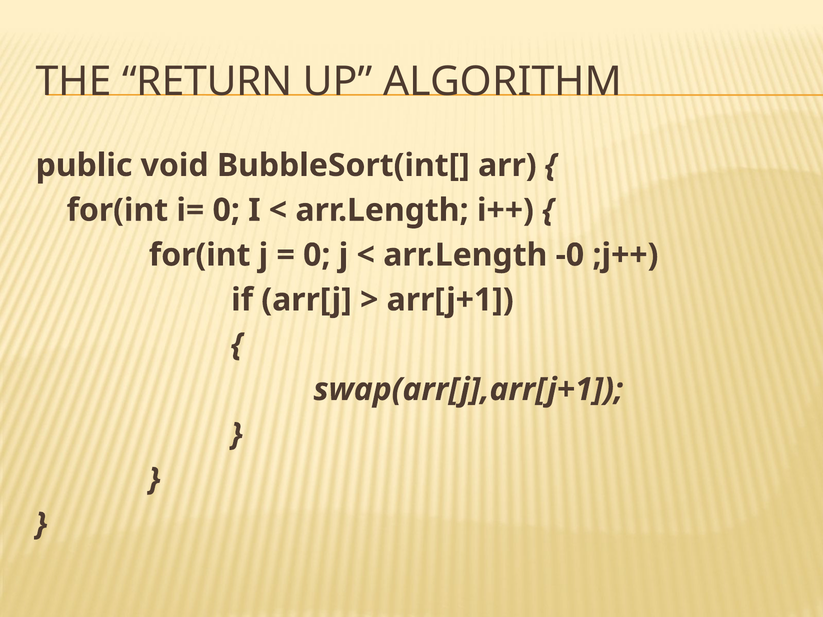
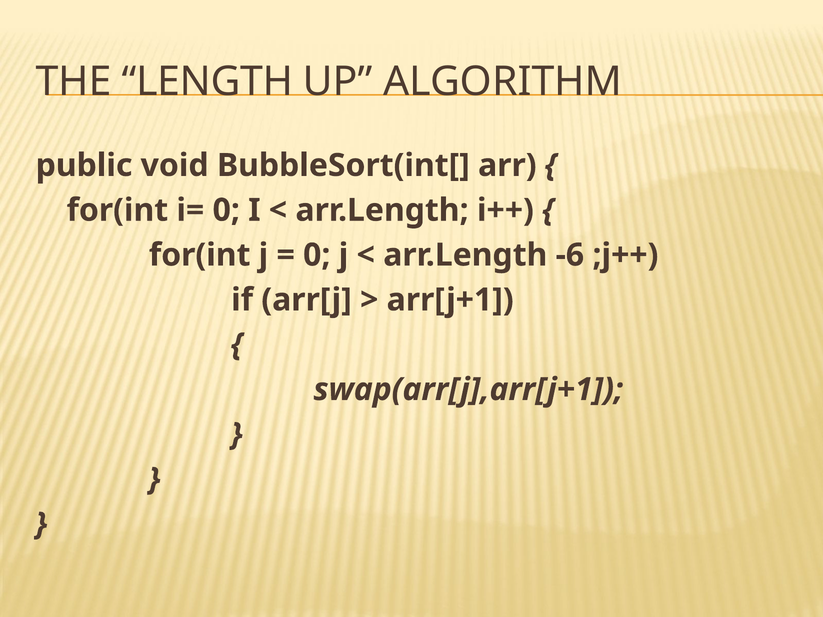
RETURN: RETURN -> LENGTH
-0: -0 -> -6
